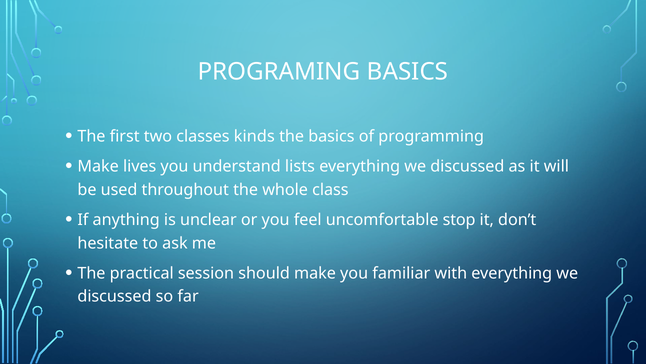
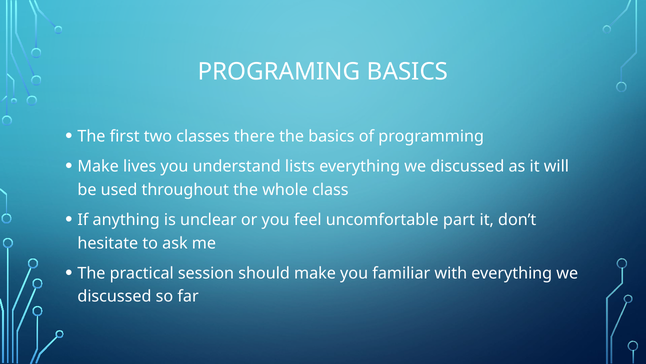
kinds: kinds -> there
stop: stop -> part
